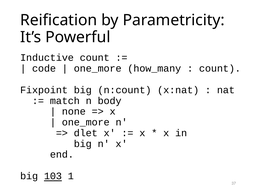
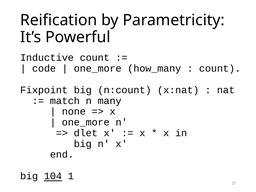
body: body -> many
103: 103 -> 104
